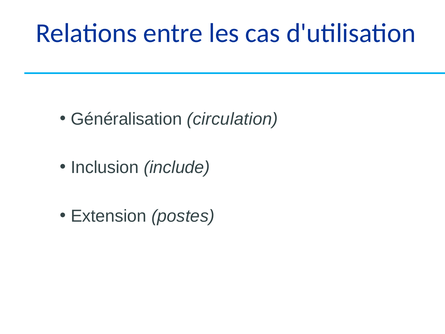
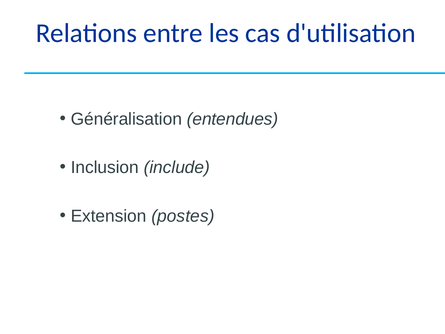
circulation: circulation -> entendues
